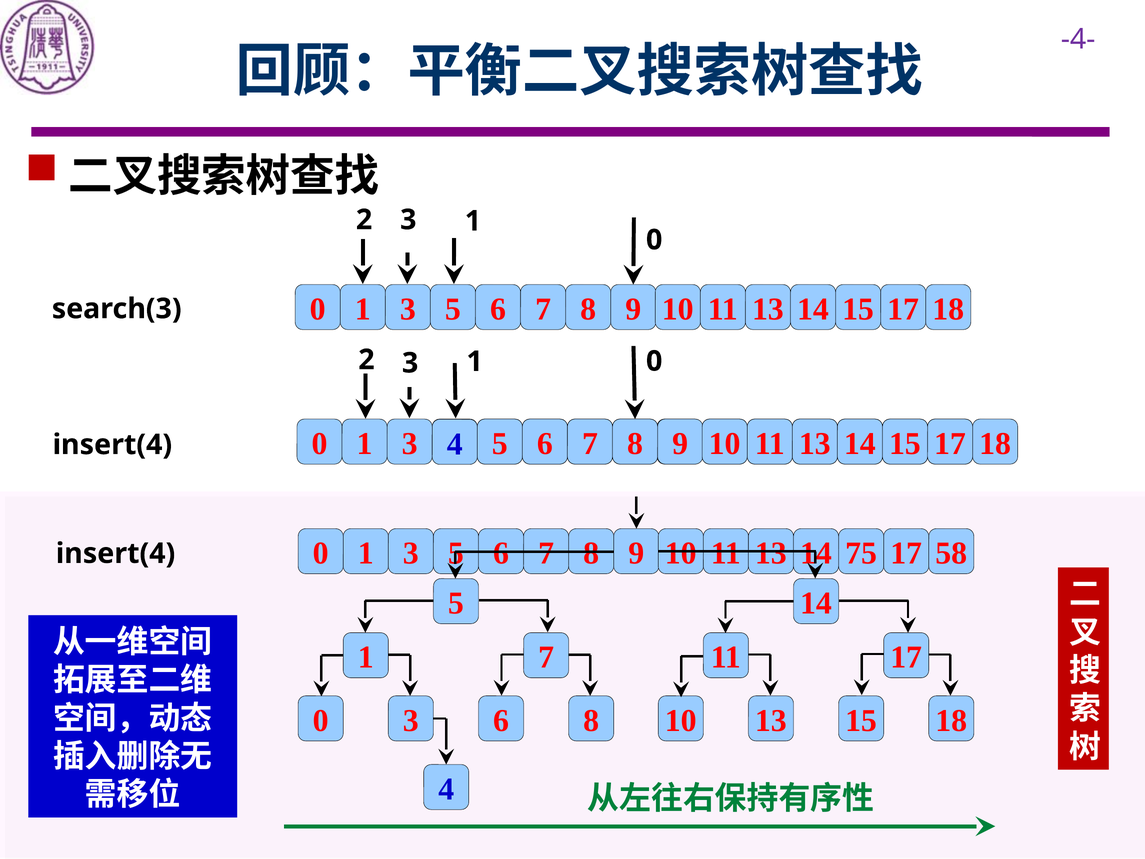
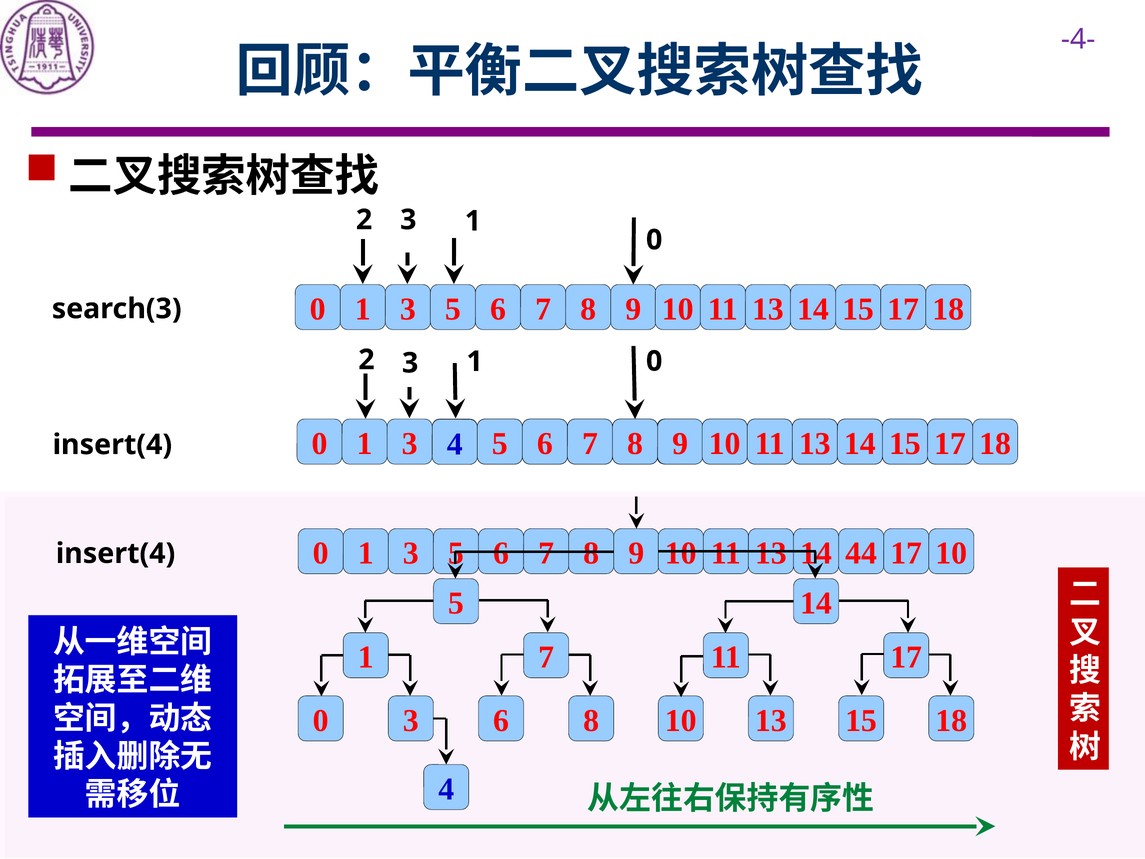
75: 75 -> 44
17 58: 58 -> 10
